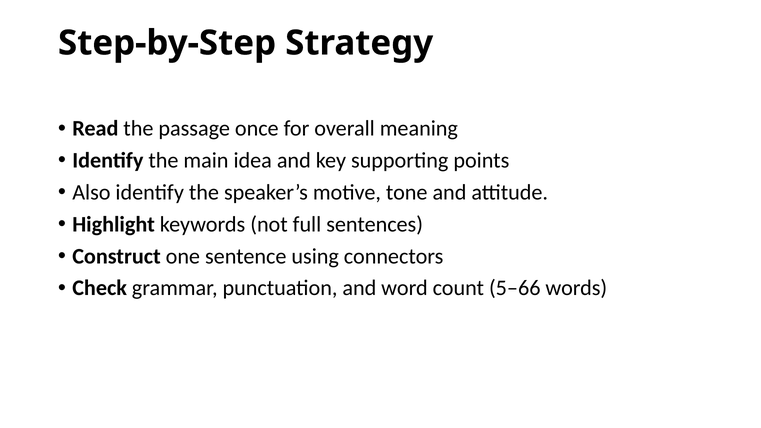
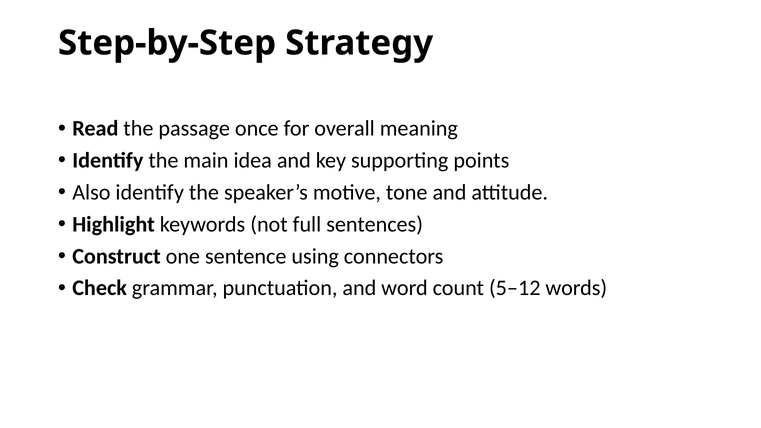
5–66: 5–66 -> 5–12
